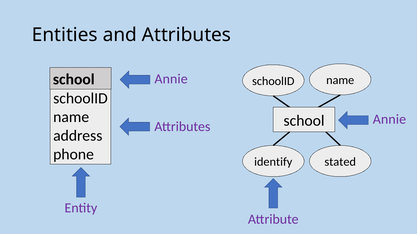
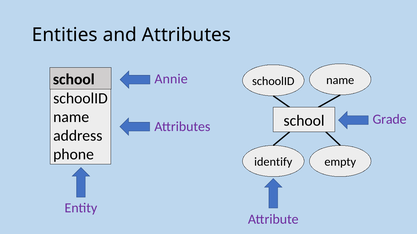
Annie at (389, 120): Annie -> Grade
stated: stated -> empty
